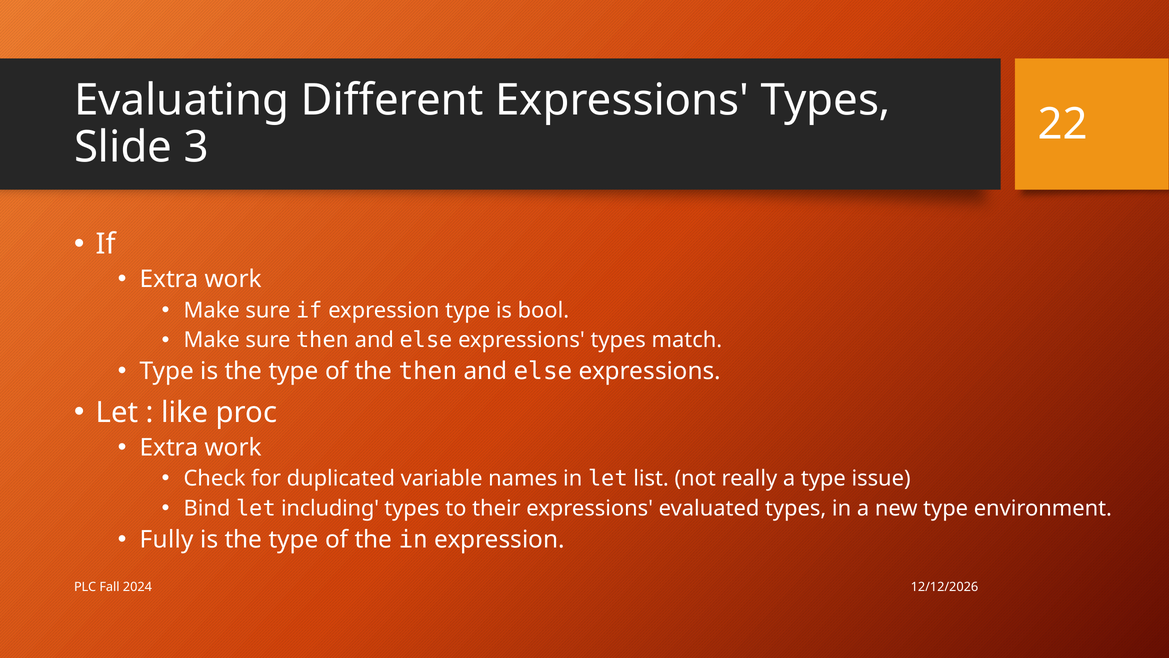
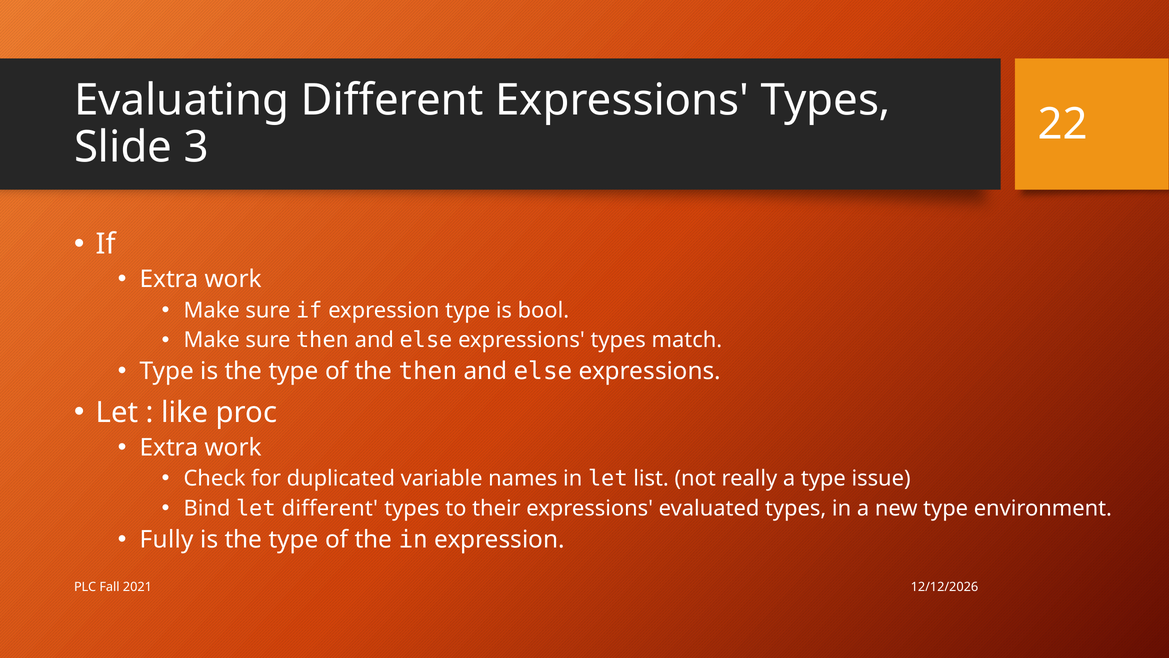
let including: including -> different
2024: 2024 -> 2021
